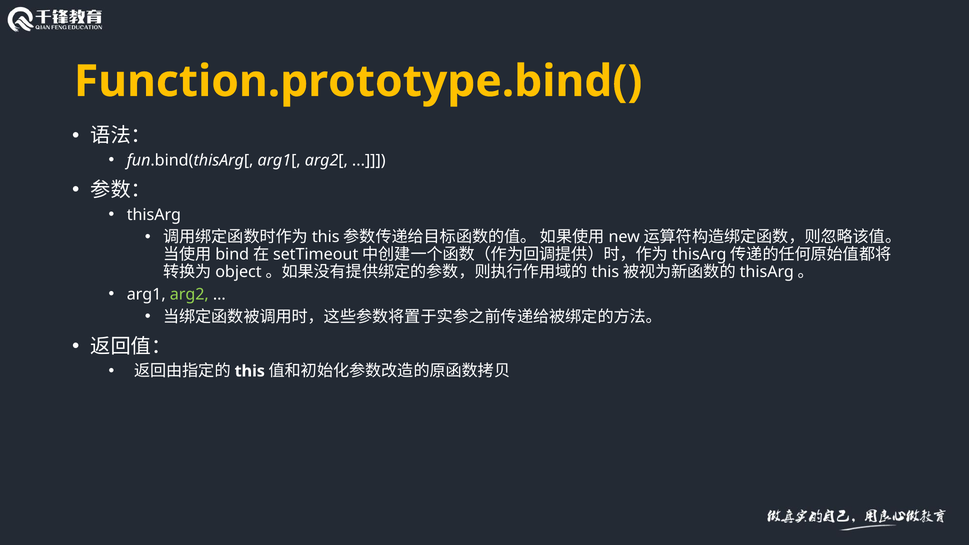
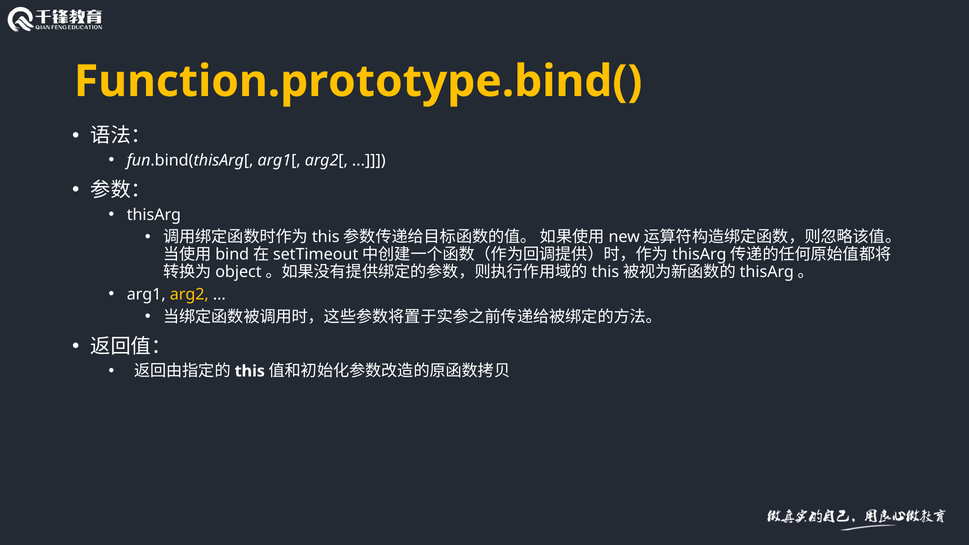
arg2 colour: light green -> yellow
